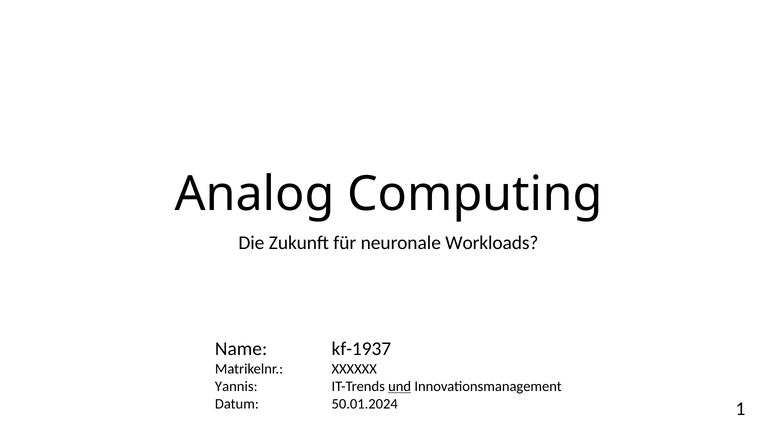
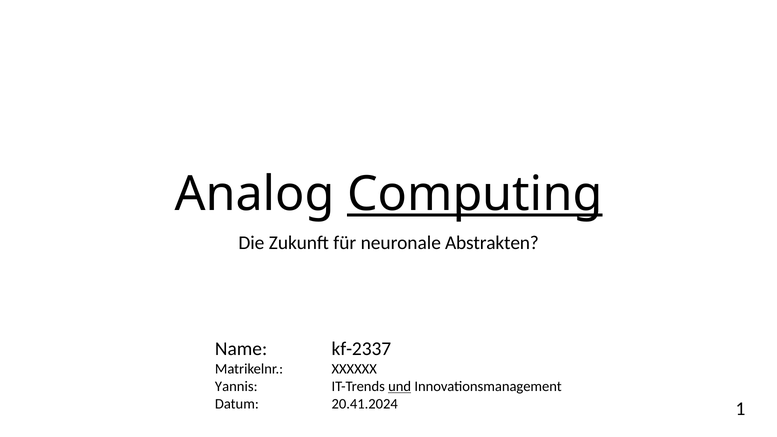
Computing underline: none -> present
Workloads: Workloads -> Abstrakten
kf-1937: kf-1937 -> kf-2337
50.01.2024: 50.01.2024 -> 20.41.2024
